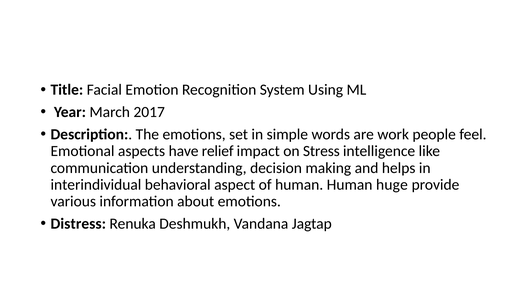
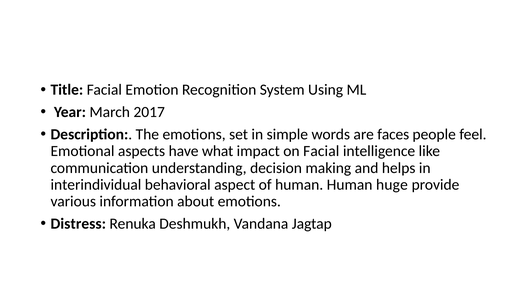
work: work -> faces
relief: relief -> what
on Stress: Stress -> Facial
